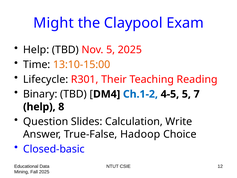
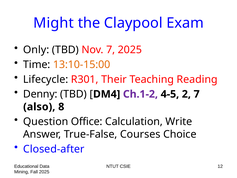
Help at (36, 50): Help -> Only
Nov 5: 5 -> 7
Binary: Binary -> Denny
Ch.1-2 colour: blue -> purple
4-5 5: 5 -> 2
help at (39, 107): help -> also
Slides: Slides -> Office
Hadoop: Hadoop -> Courses
Closed-basic: Closed-basic -> Closed-after
